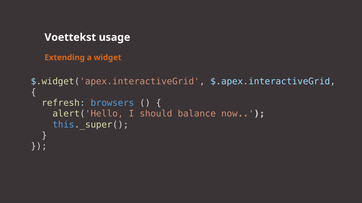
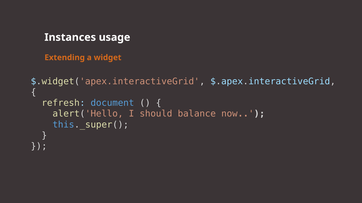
Voettekst: Voettekst -> Instances
browsers: browsers -> document
